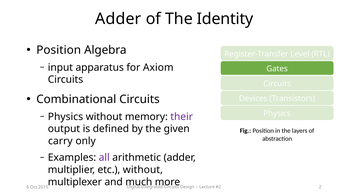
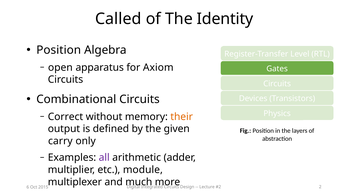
Adder at (118, 19): Adder -> Called
input: input -> open
Physics at (65, 117): Physics -> Correct
their colour: purple -> orange
etc without: without -> module
